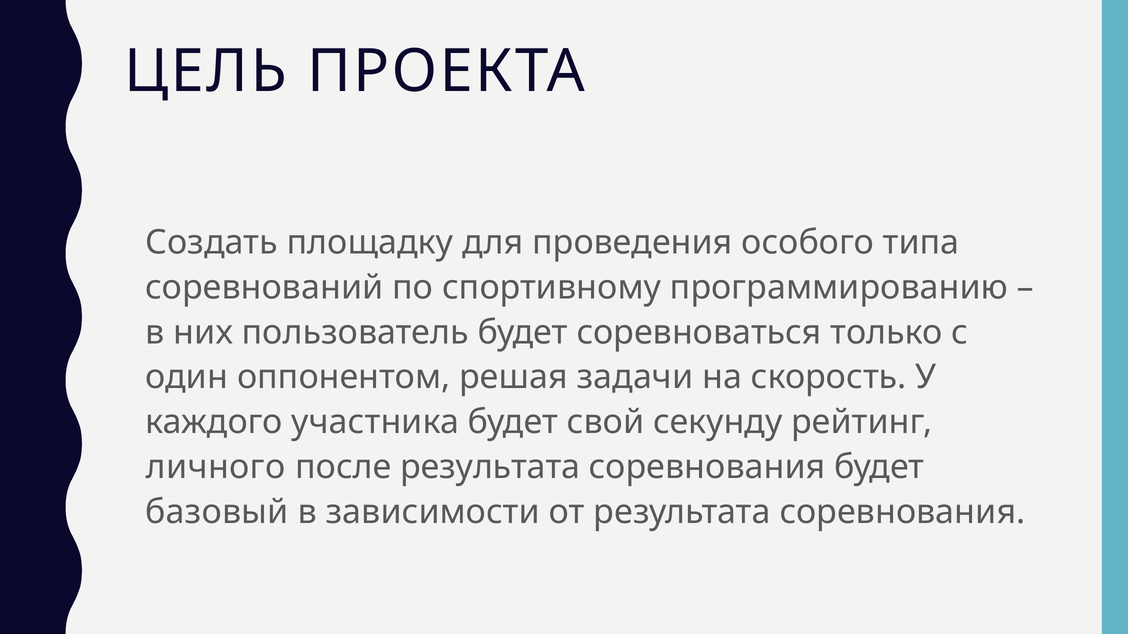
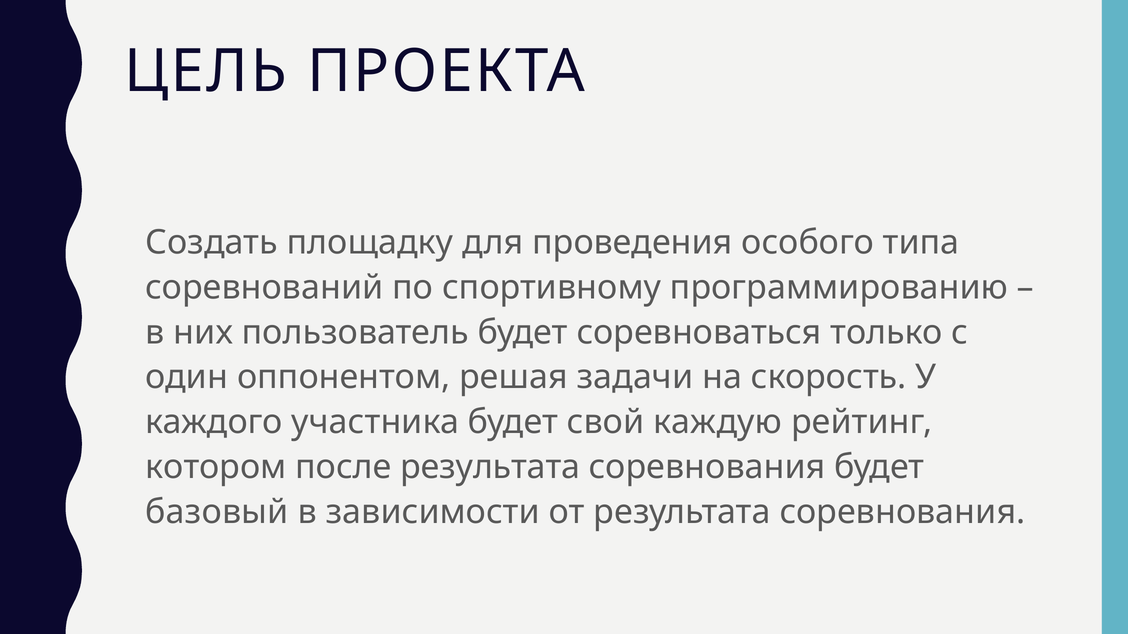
секунду: секунду -> каждую
личного: личного -> котором
